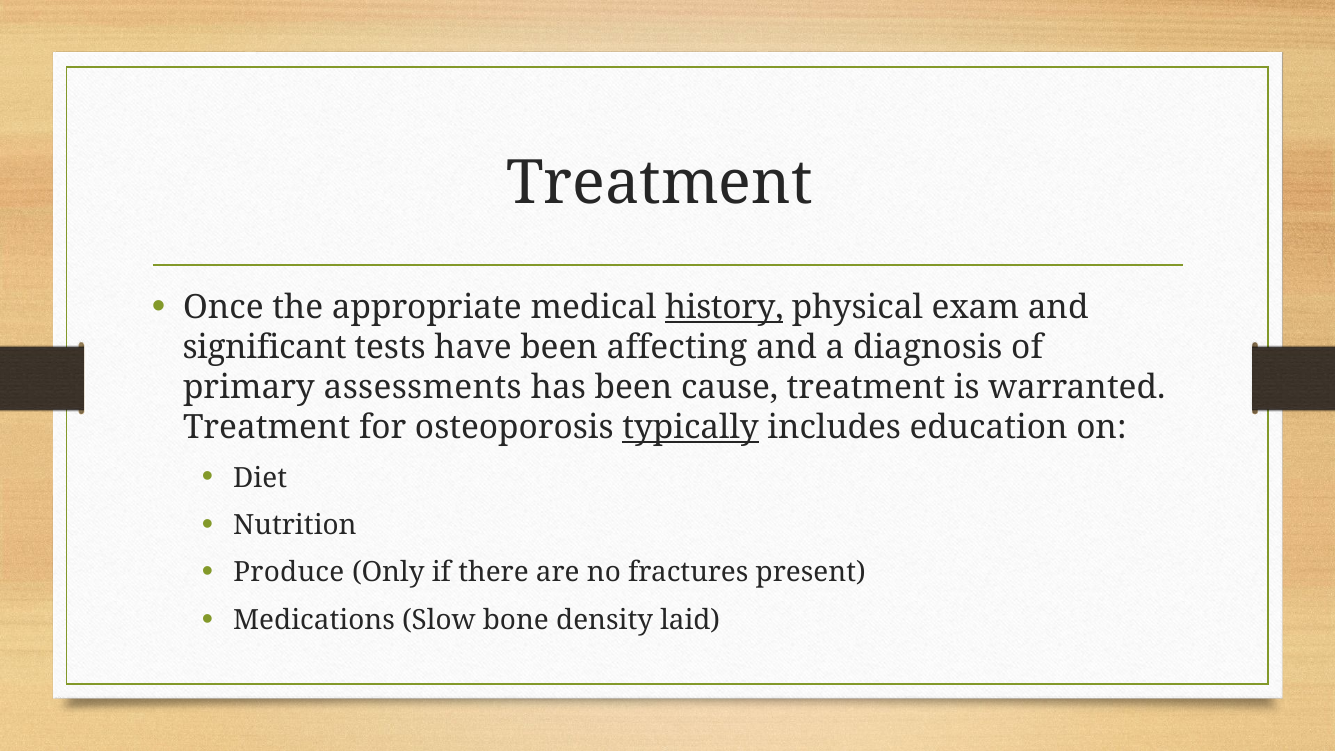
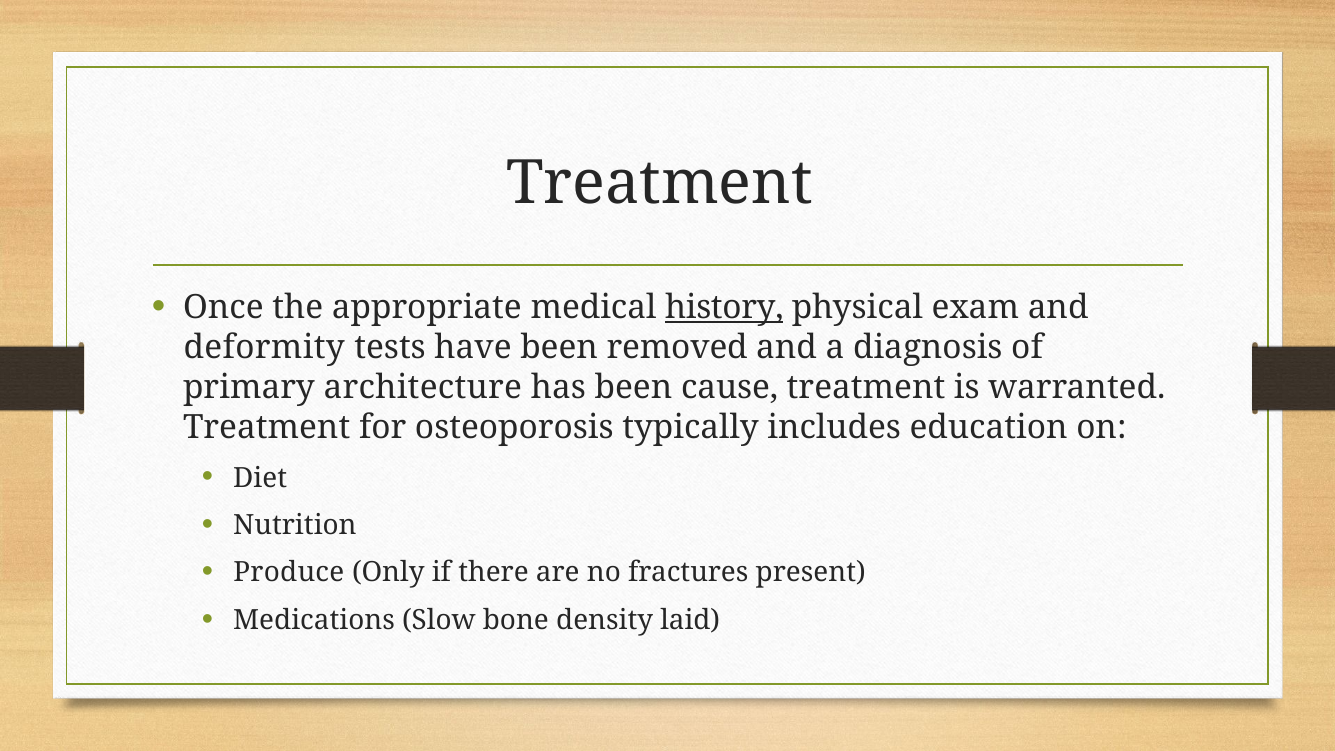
significant: significant -> deformity
affecting: affecting -> removed
assessments: assessments -> architecture
typically underline: present -> none
